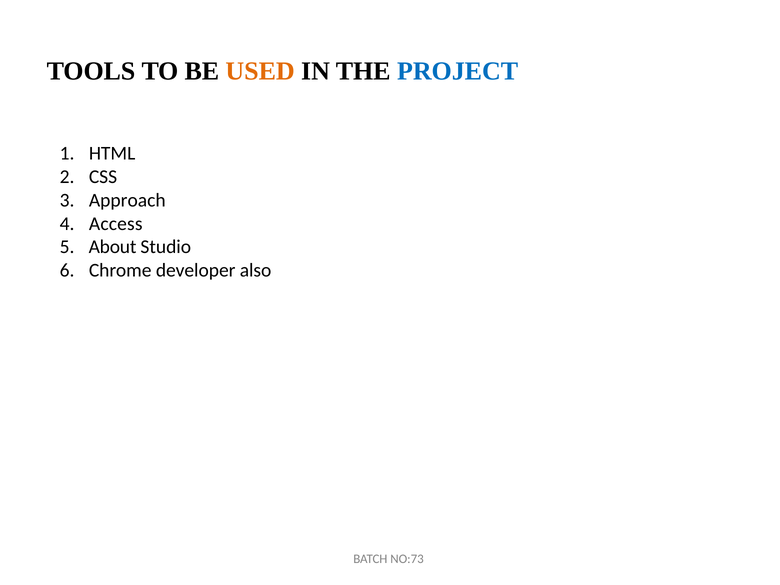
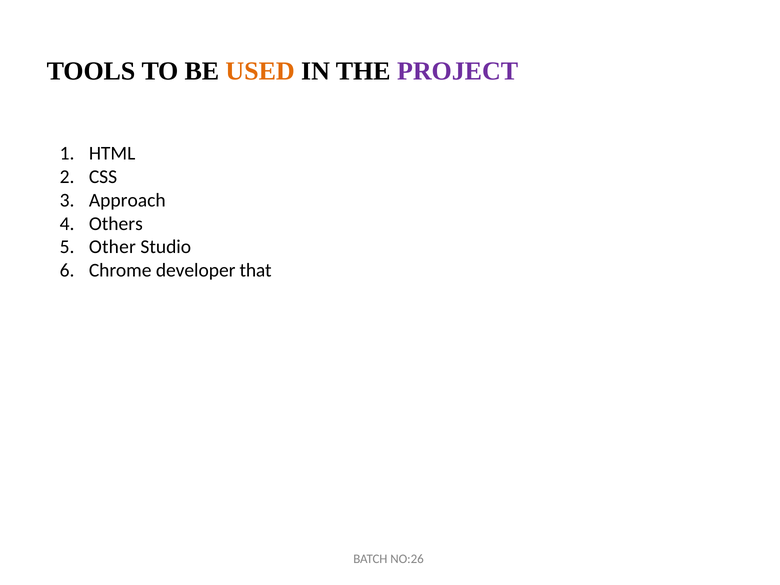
PROJECT colour: blue -> purple
Access: Access -> Others
About: About -> Other
also: also -> that
NO:73: NO:73 -> NO:26
